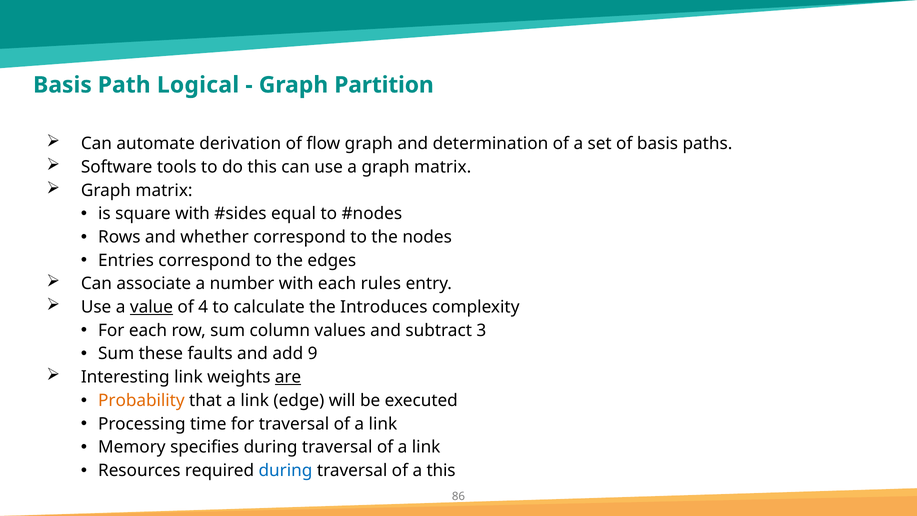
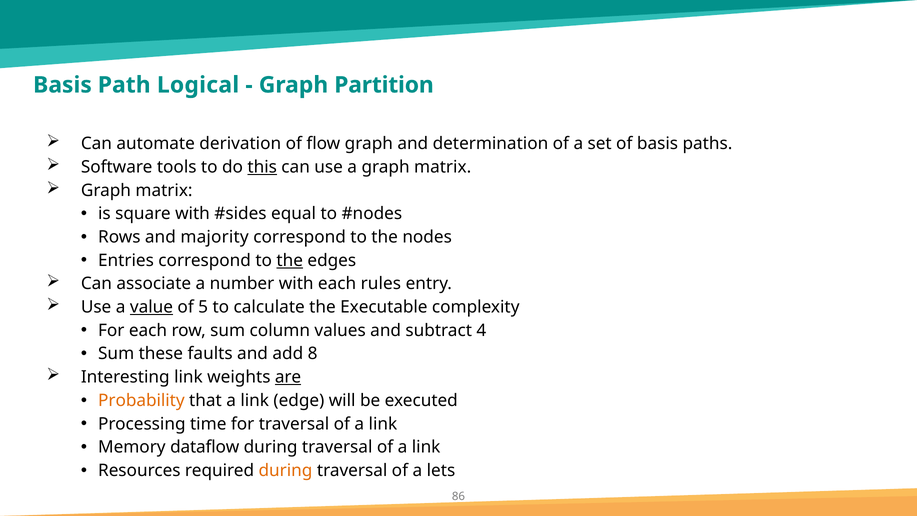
this at (262, 167) underline: none -> present
whether: whether -> majority
the at (290, 260) underline: none -> present
4: 4 -> 5
Introduces: Introduces -> Executable
3: 3 -> 4
9: 9 -> 8
specifies: specifies -> dataflow
during at (285, 470) colour: blue -> orange
a this: this -> lets
